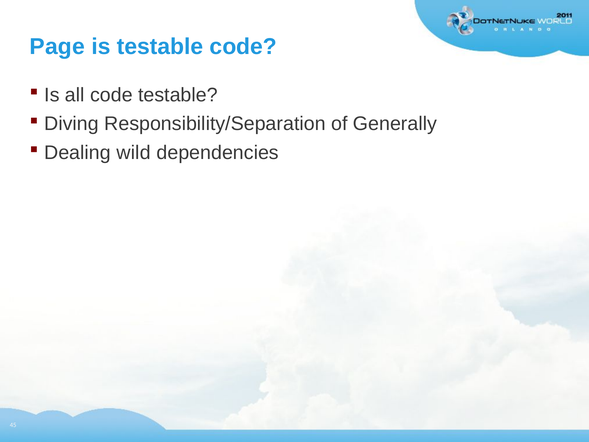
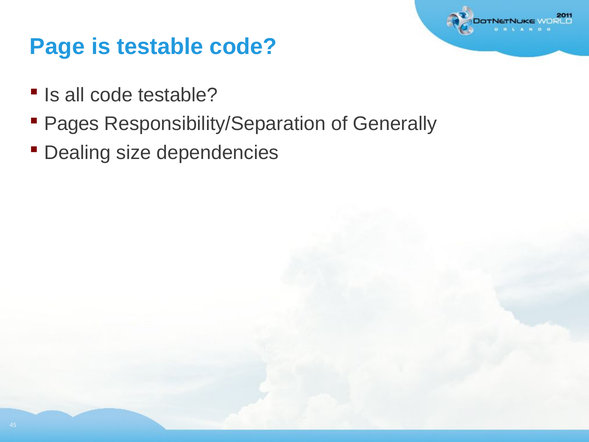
Diving: Diving -> Pages
wild: wild -> size
